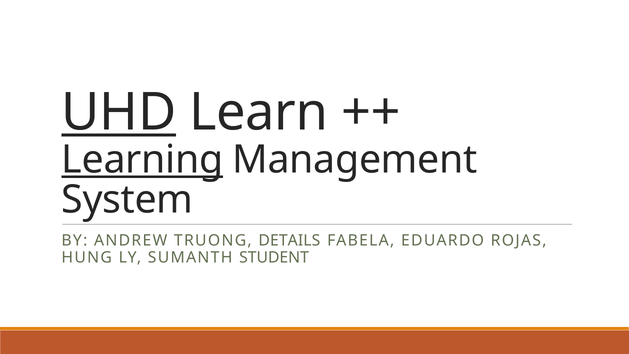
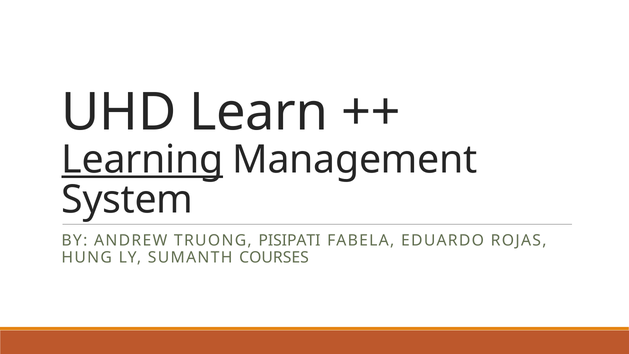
UHD underline: present -> none
DETAILS: DETAILS -> PISIPATI
STUDENT: STUDENT -> COURSES
